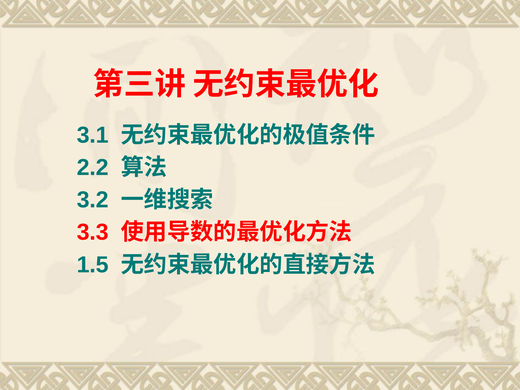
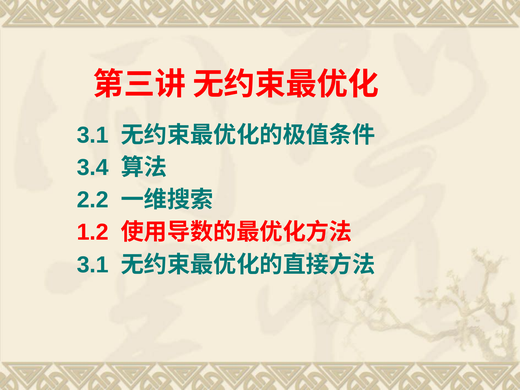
2.2: 2.2 -> 3.4
3.2: 3.2 -> 2.2
3.3: 3.3 -> 1.2
1.5 at (93, 265): 1.5 -> 3.1
